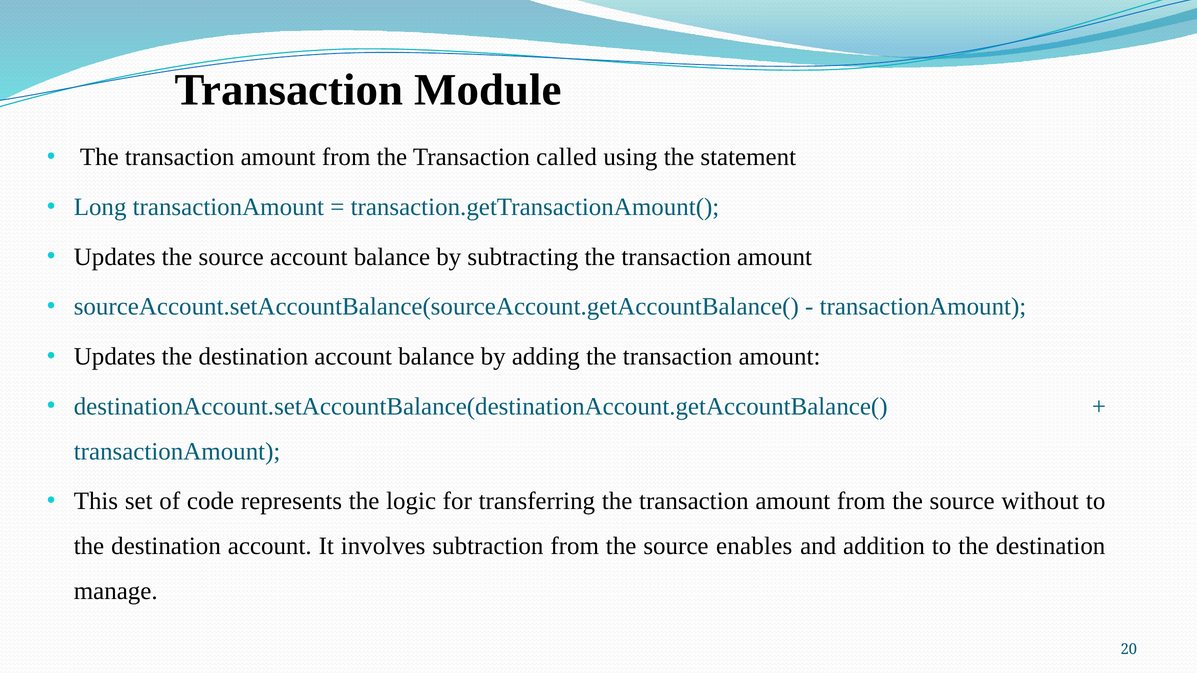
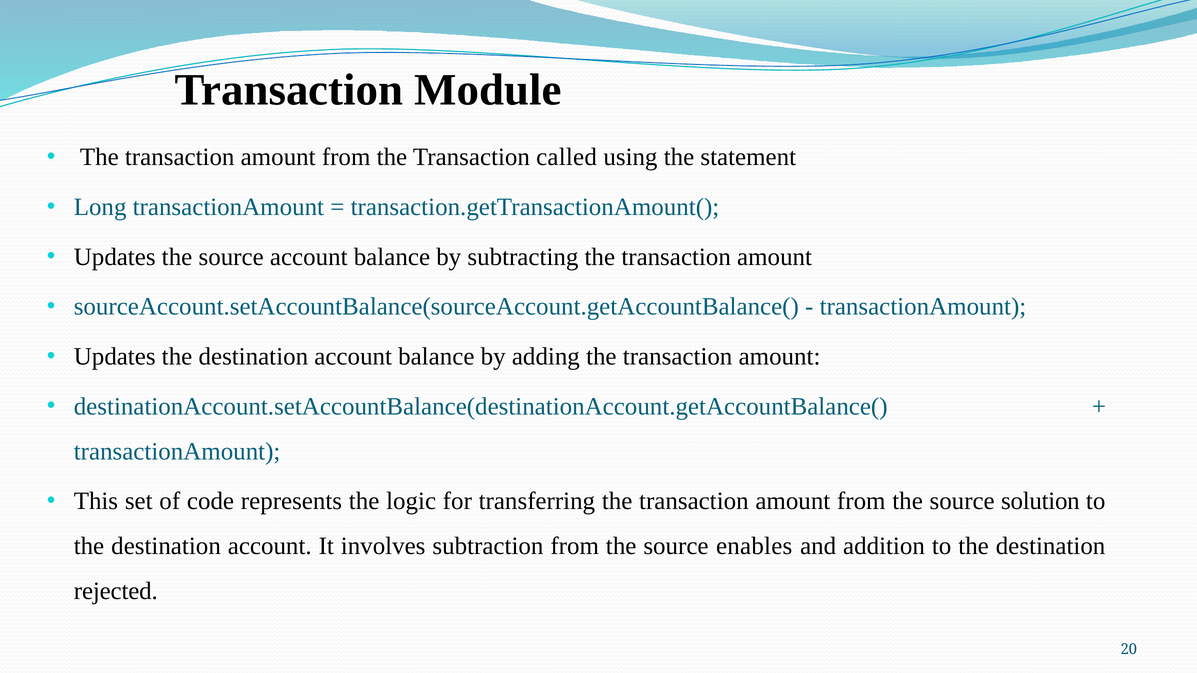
without: without -> solution
manage: manage -> rejected
